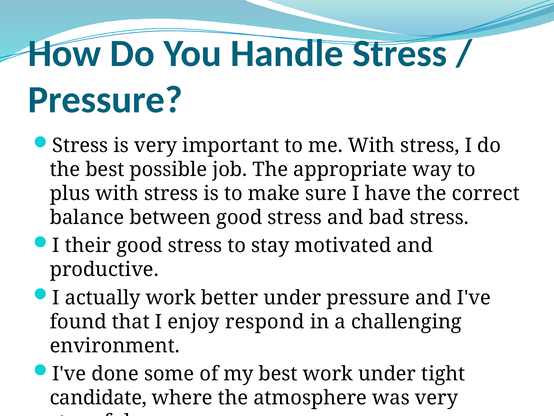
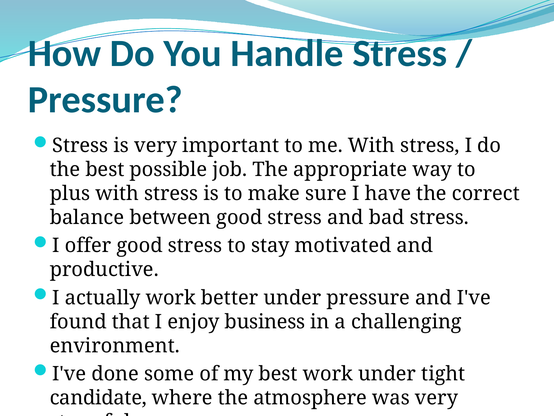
their: their -> offer
respond: respond -> business
